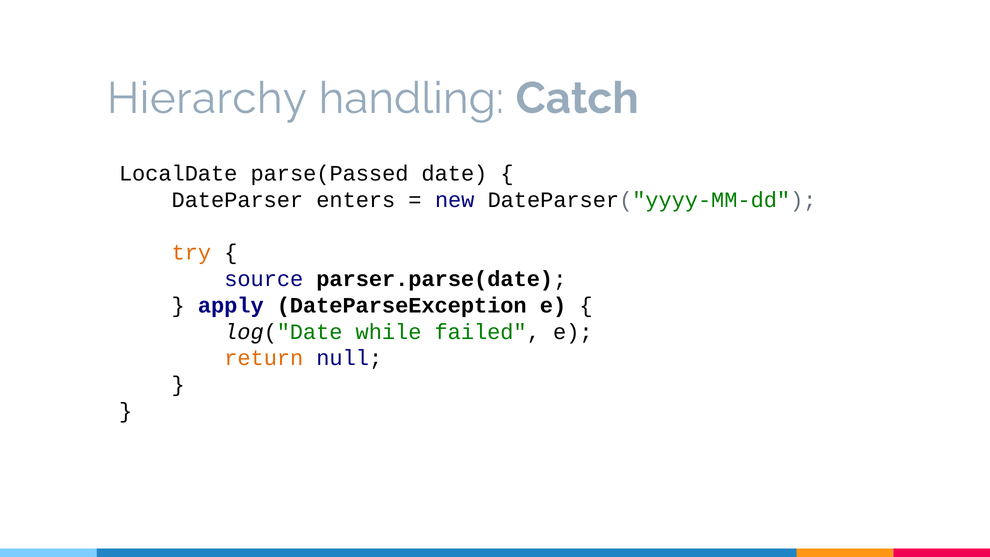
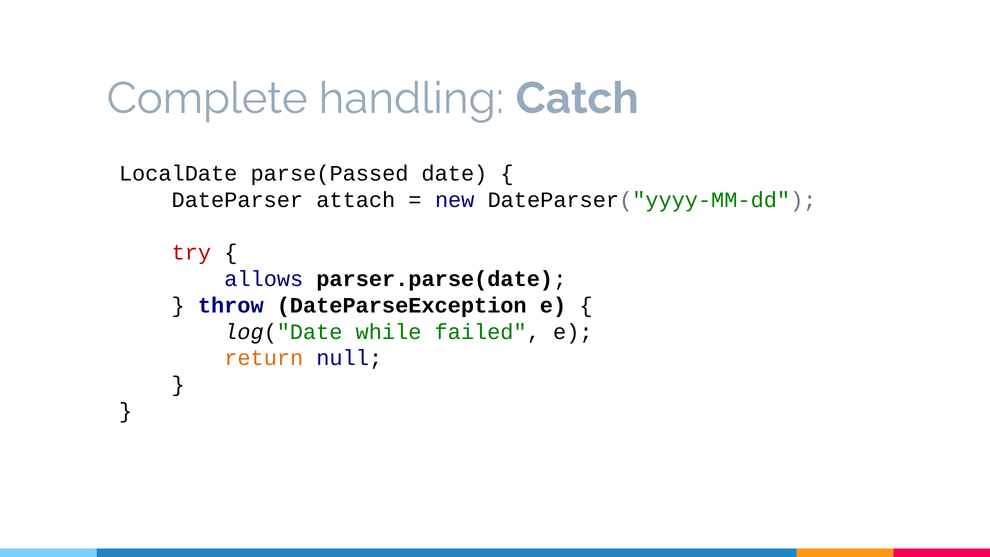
Hierarchy: Hierarchy -> Complete
enters: enters -> attach
try colour: orange -> red
source: source -> allows
apply: apply -> throw
